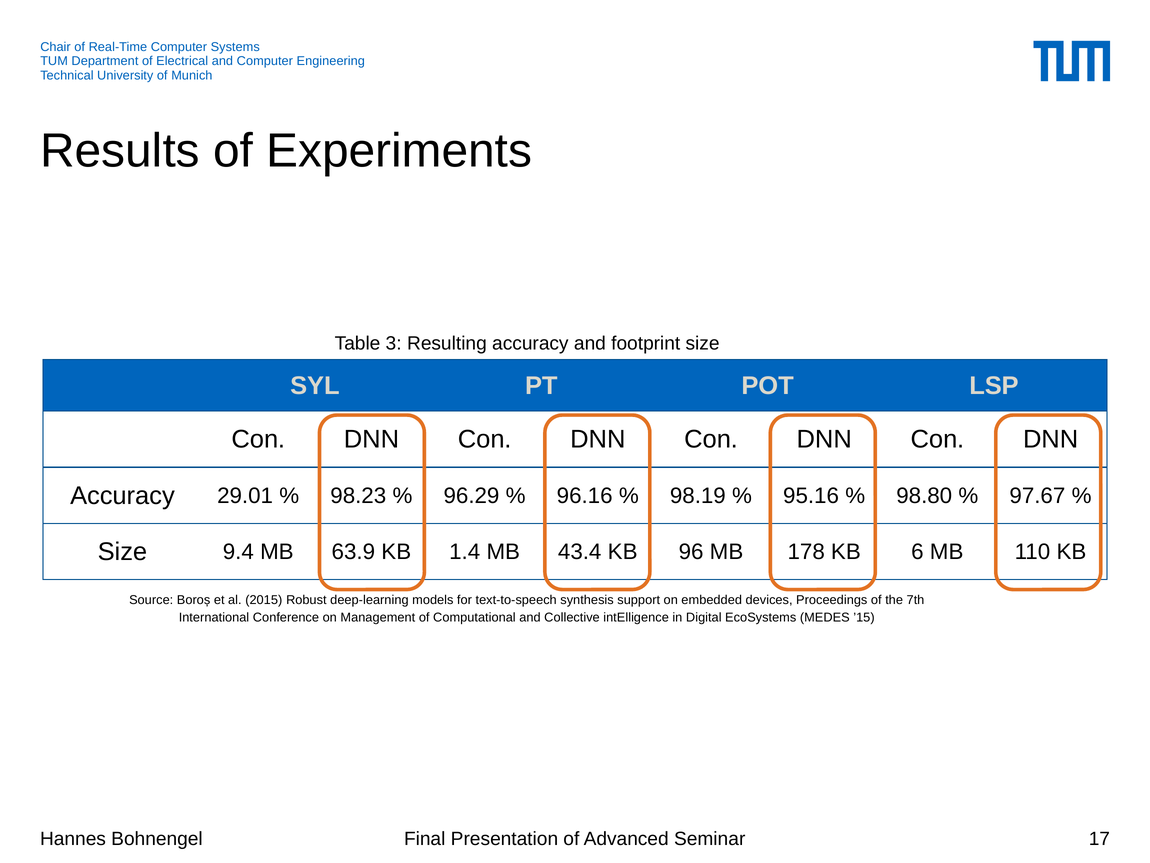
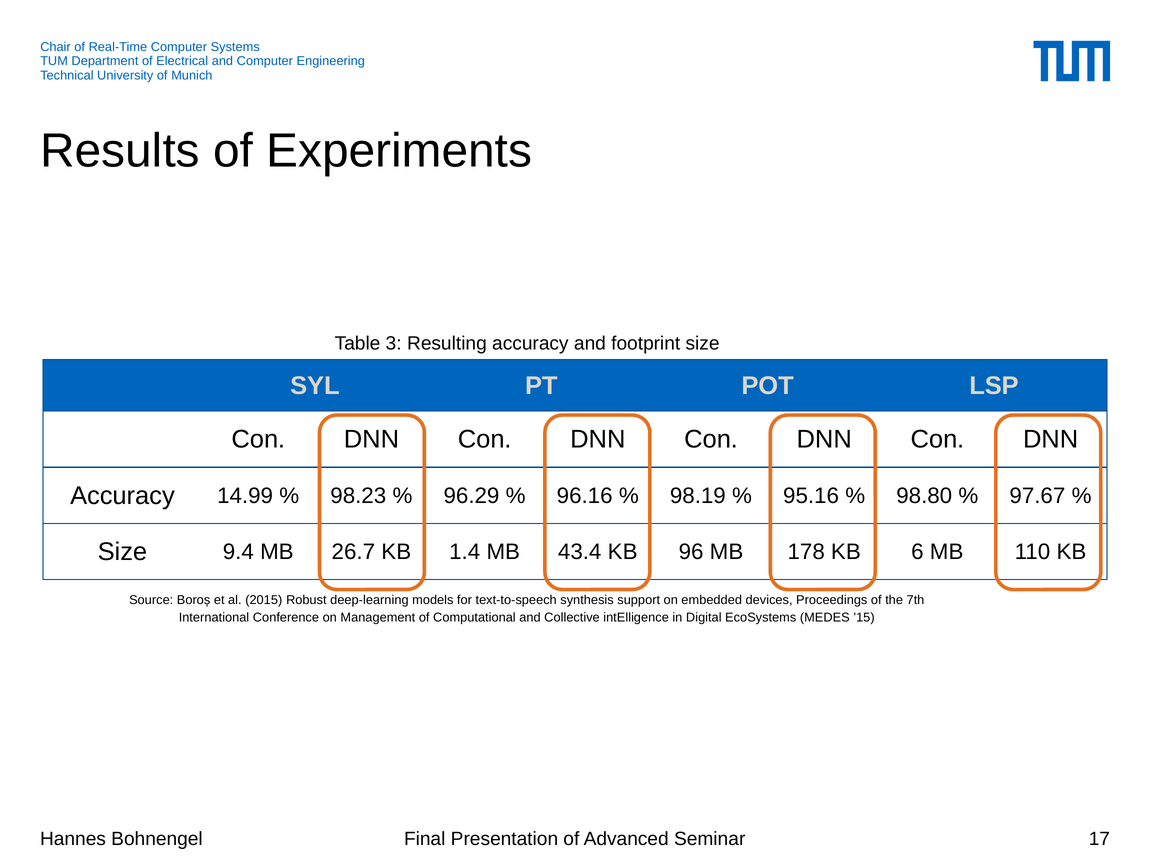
29.01: 29.01 -> 14.99
63.9: 63.9 -> 26.7
